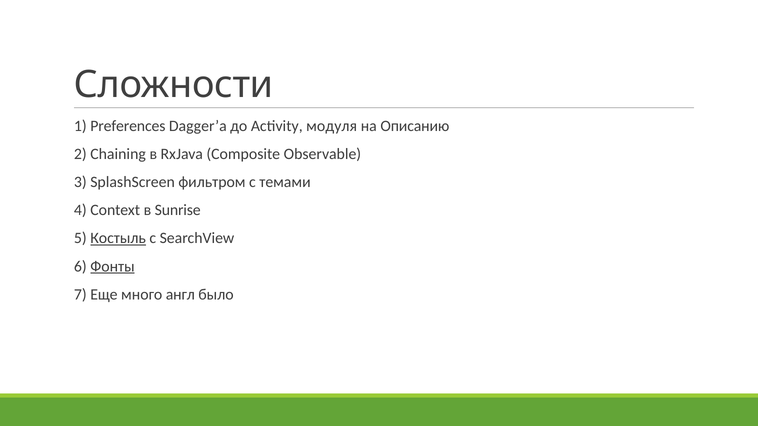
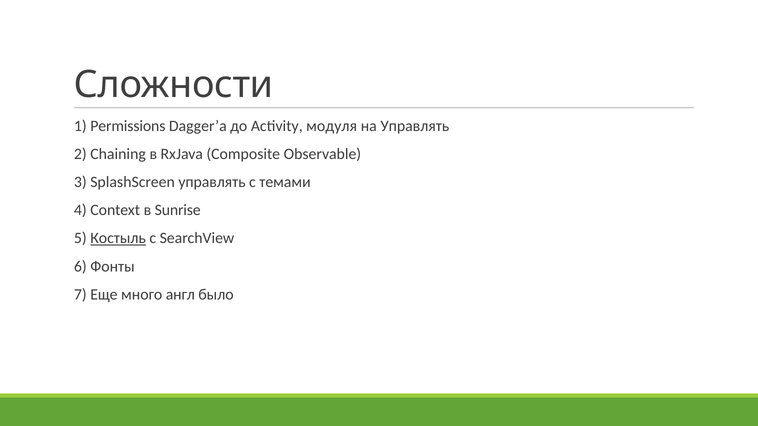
Preferences: Preferences -> Permissions
на Описанию: Описанию -> Управлять
SplashScreen фильтром: фильтром -> управлять
Фонты underline: present -> none
